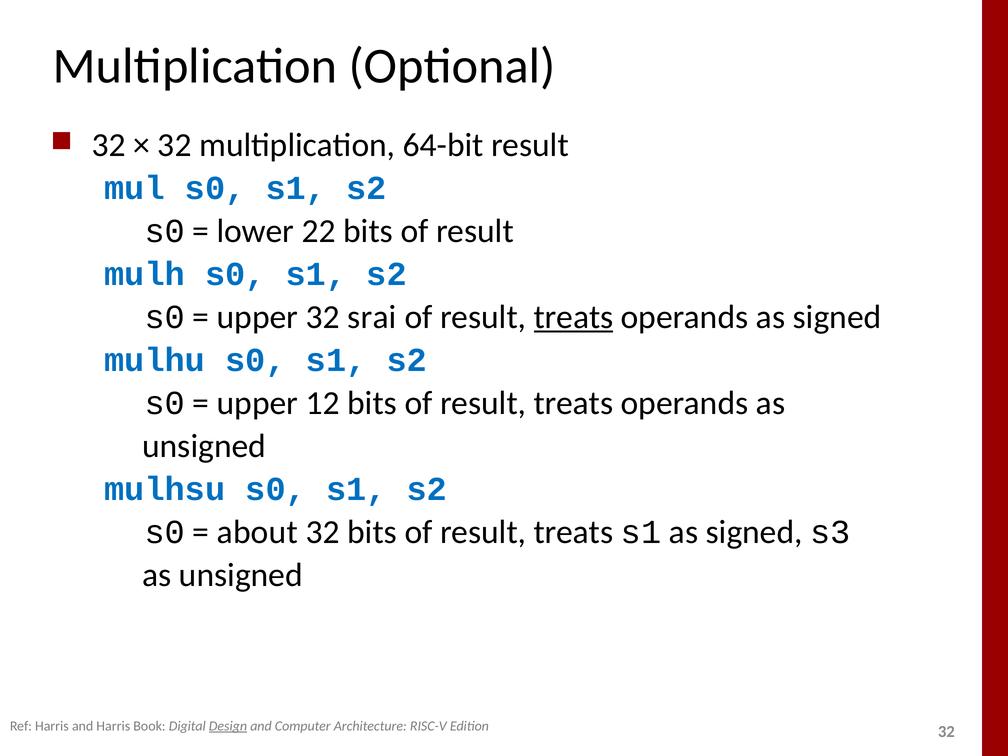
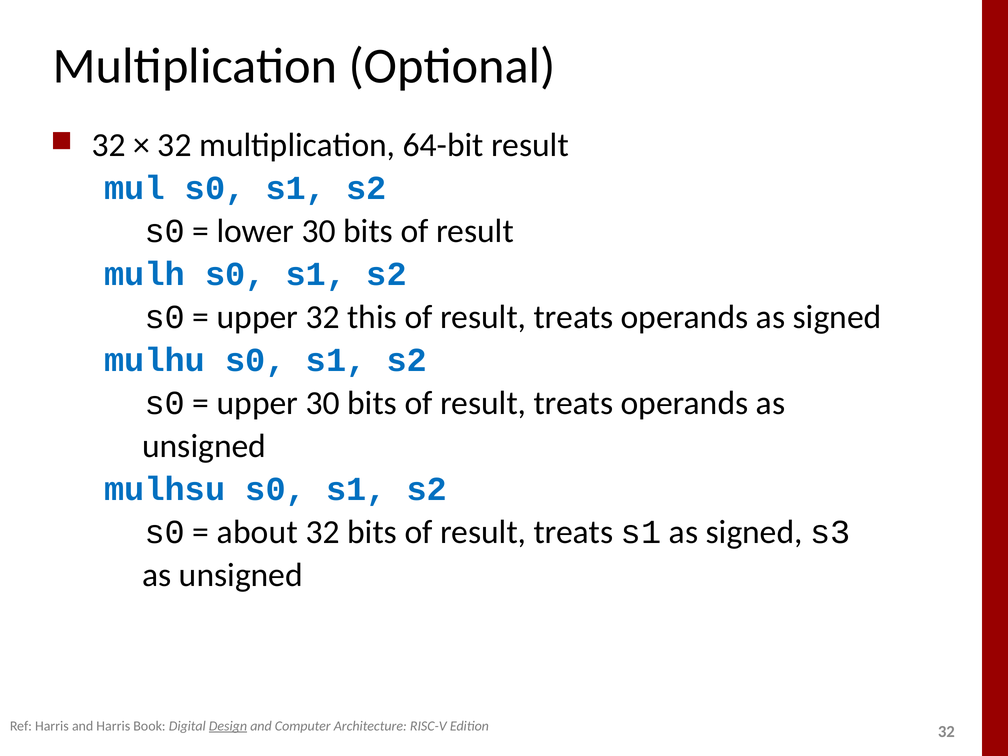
lower 22: 22 -> 30
srai: srai -> this
treats at (574, 317) underline: present -> none
upper 12: 12 -> 30
